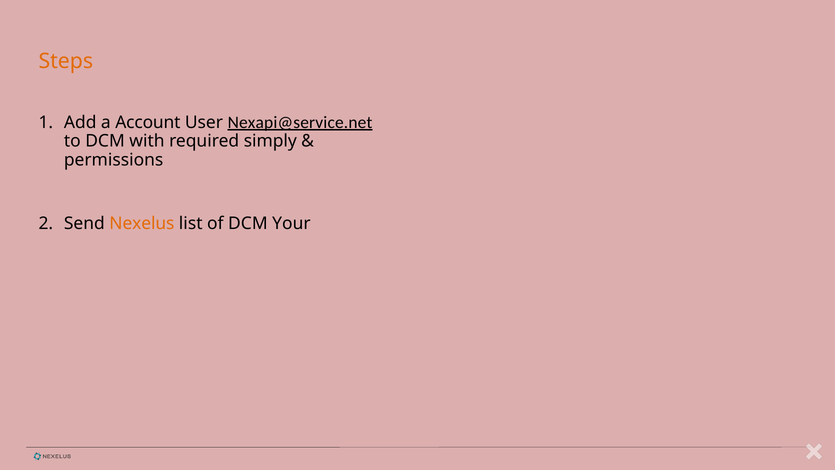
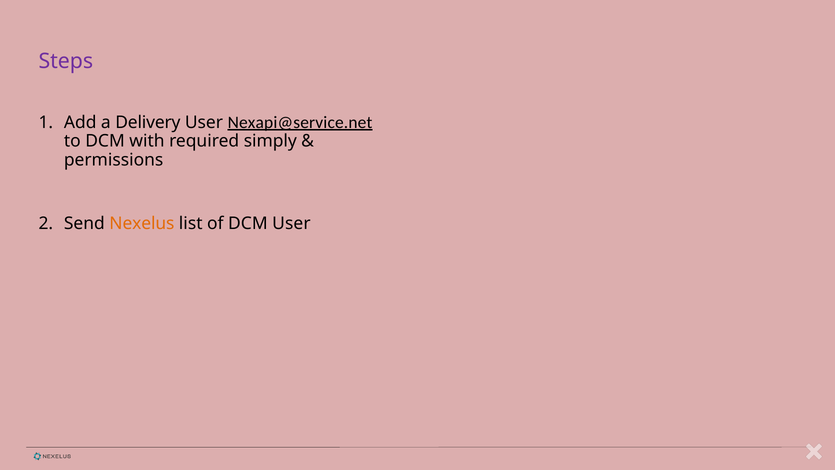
Steps colour: orange -> purple
Account: Account -> Delivery
DCM Your: Your -> User
